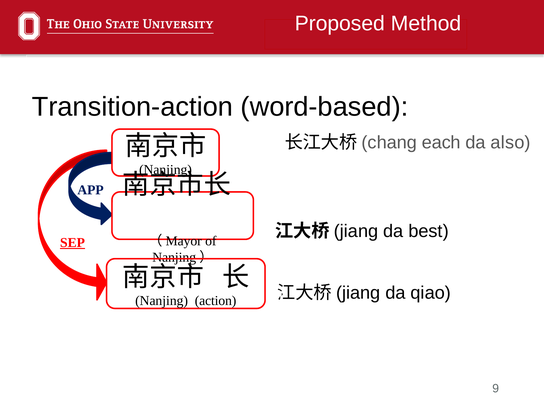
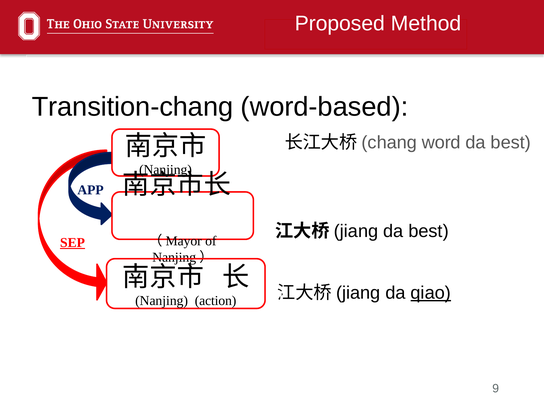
Transition-action: Transition-action -> Transition-chang
each: each -> word
also at (511, 143): also -> best
qiao underline: none -> present
